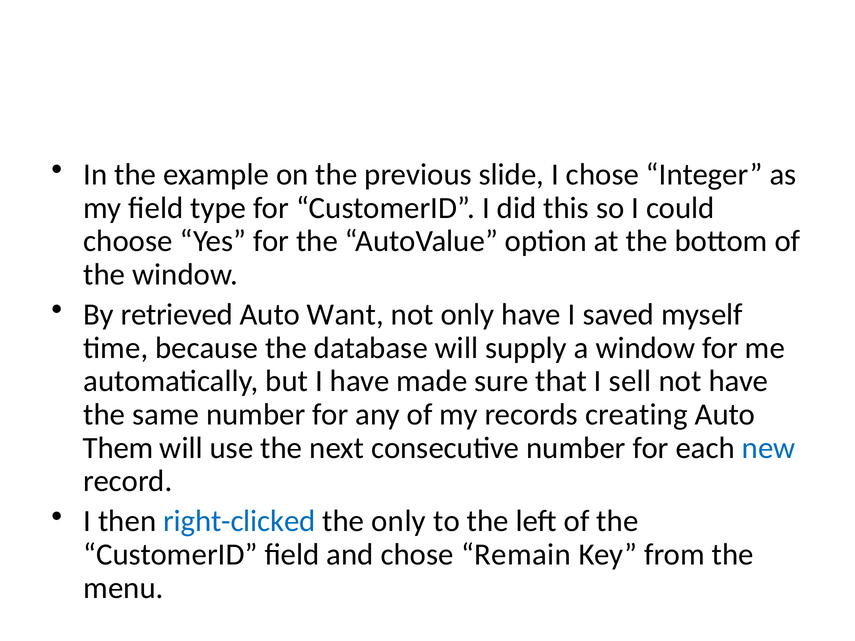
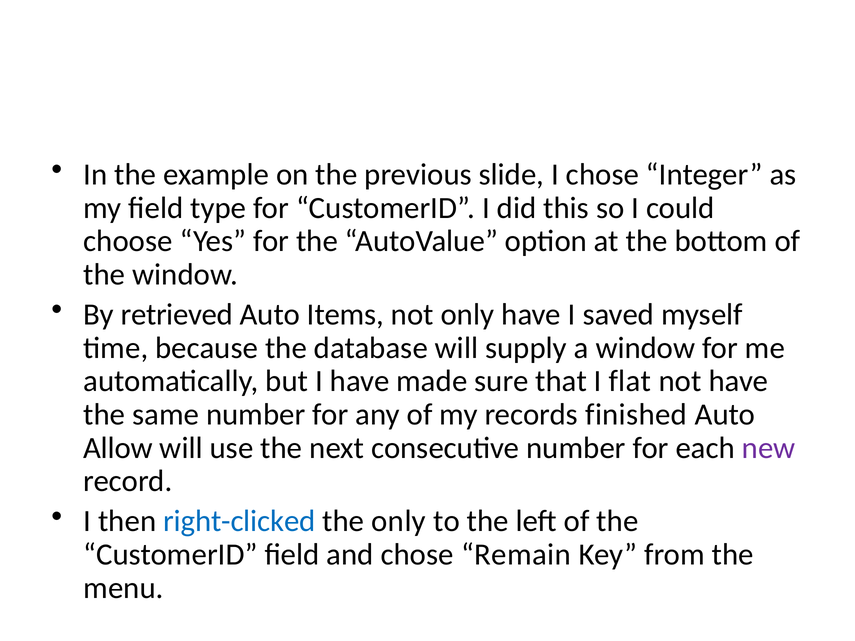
Want: Want -> Items
sell: sell -> flat
creating: creating -> finished
Them: Them -> Allow
new colour: blue -> purple
